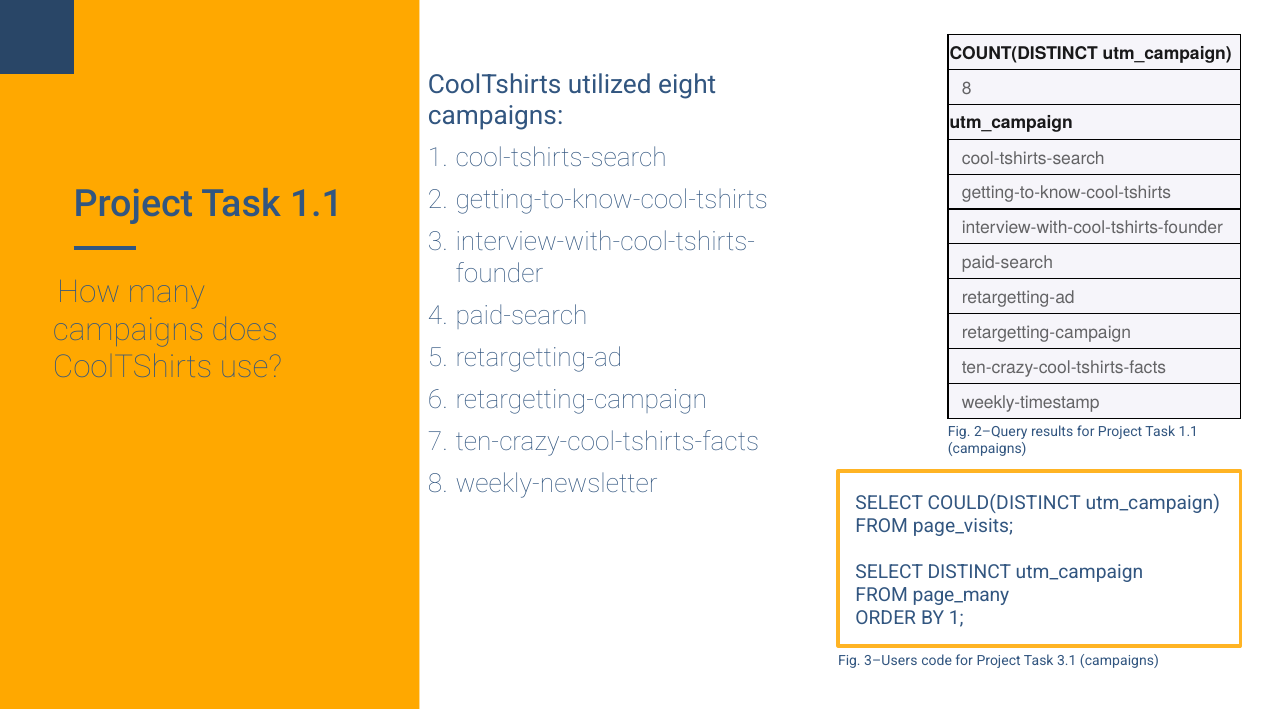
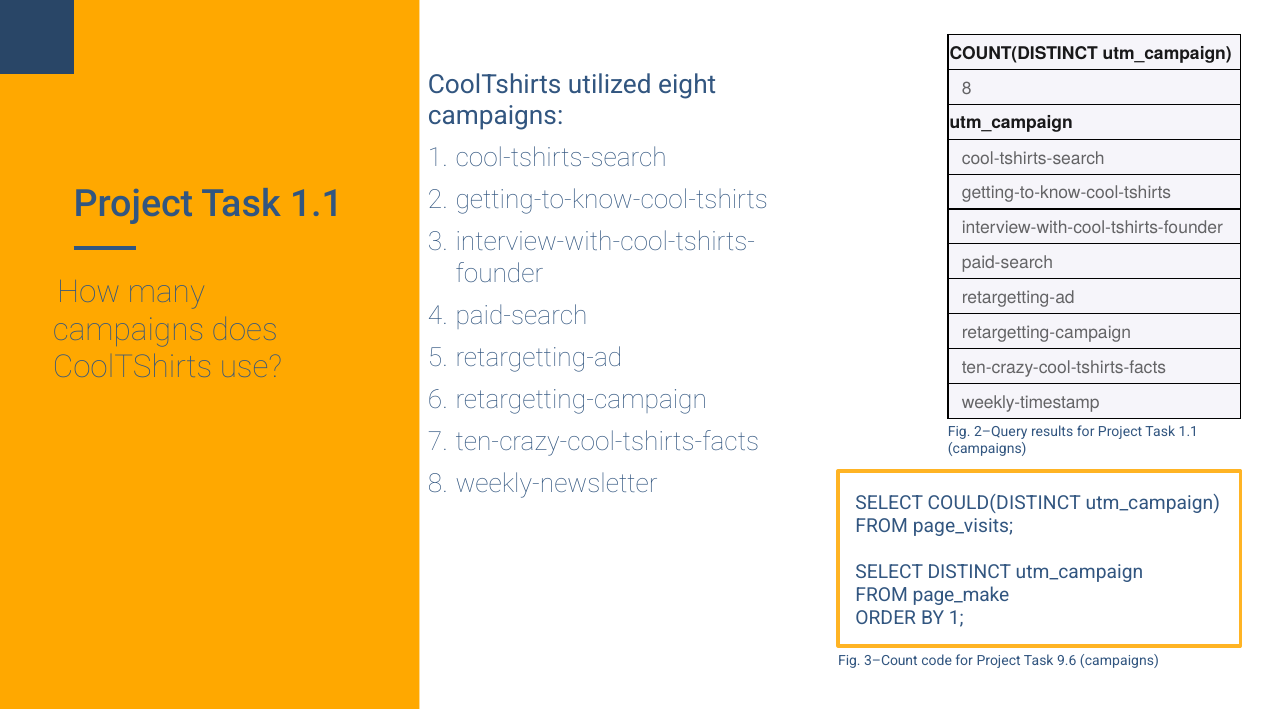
page_many: page_many -> page_make
3–Users: 3–Users -> 3–Count
3.1: 3.1 -> 9.6
